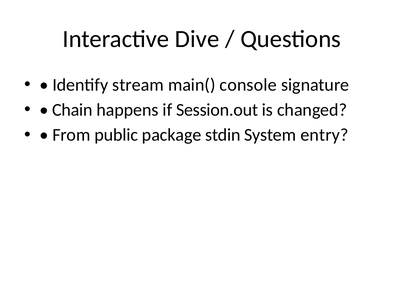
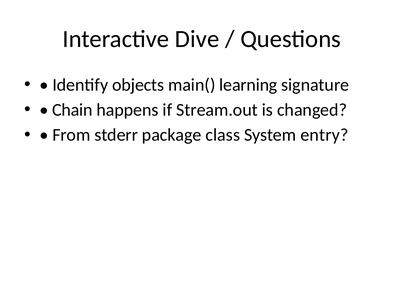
stream: stream -> objects
console: console -> learning
Session.out: Session.out -> Stream.out
public: public -> stderr
stdin: stdin -> class
